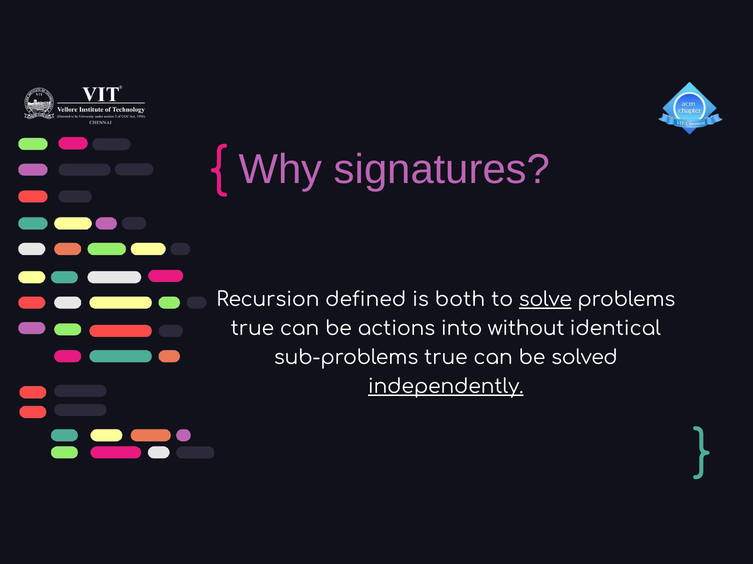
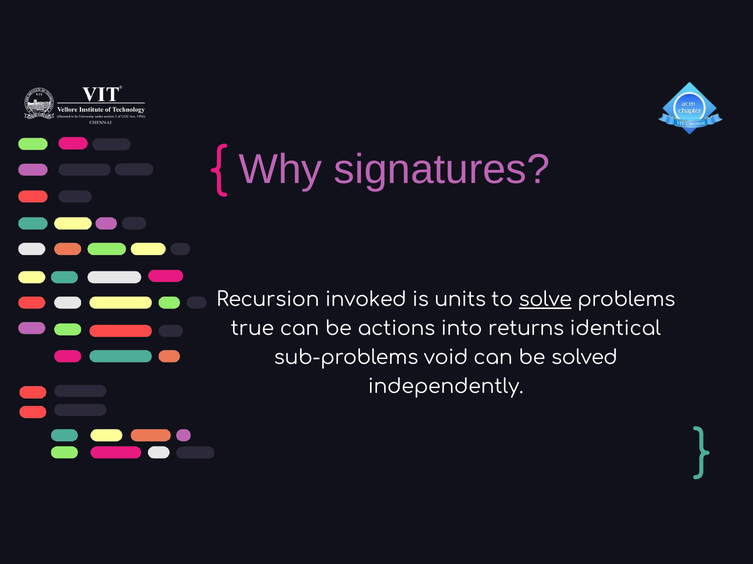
defined: defined -> invoked
both: both -> units
without: without -> returns
sub-problems true: true -> void
independently underline: present -> none
